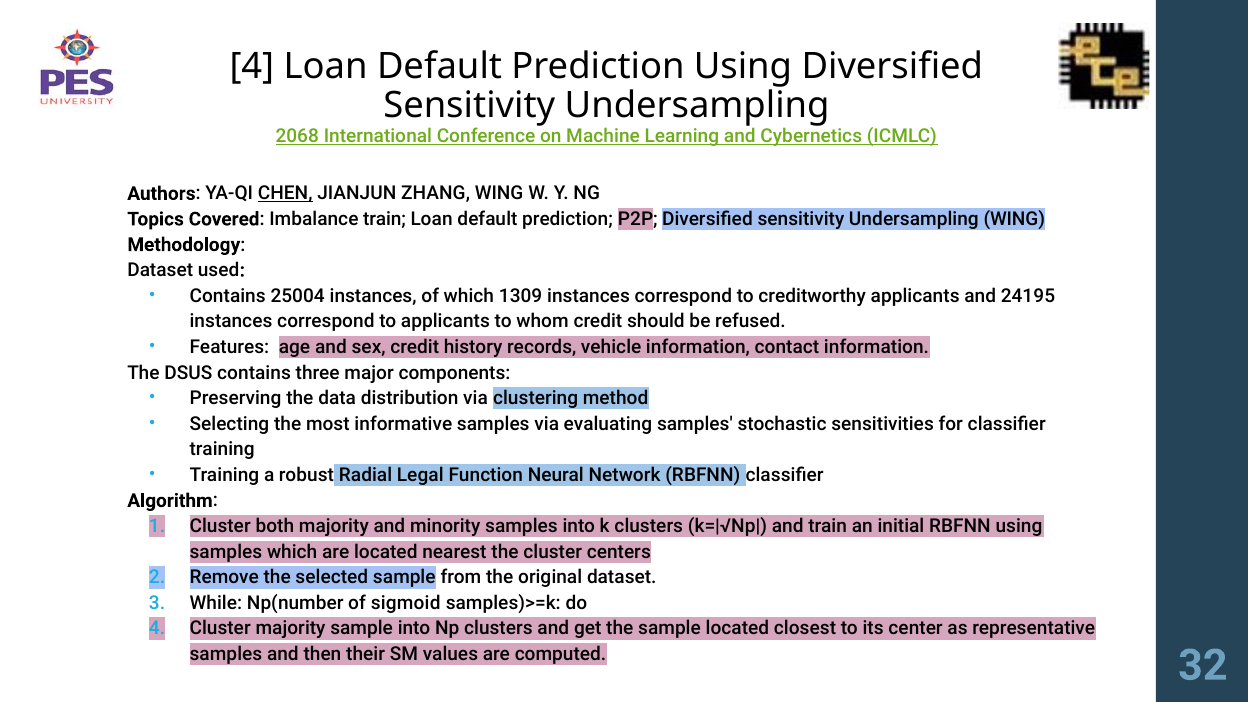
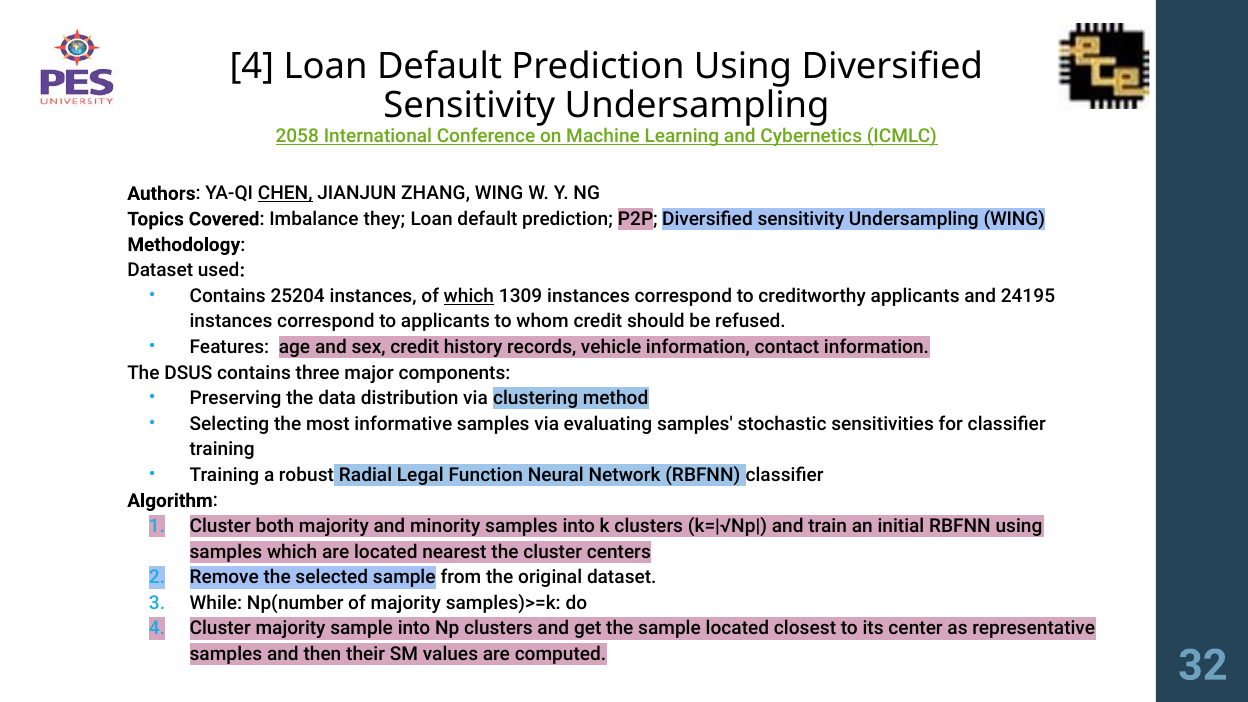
2068: 2068 -> 2058
Imbalance train: train -> they
25004: 25004 -> 25204
which at (469, 296) underline: none -> present
of sigmoid: sigmoid -> majority
